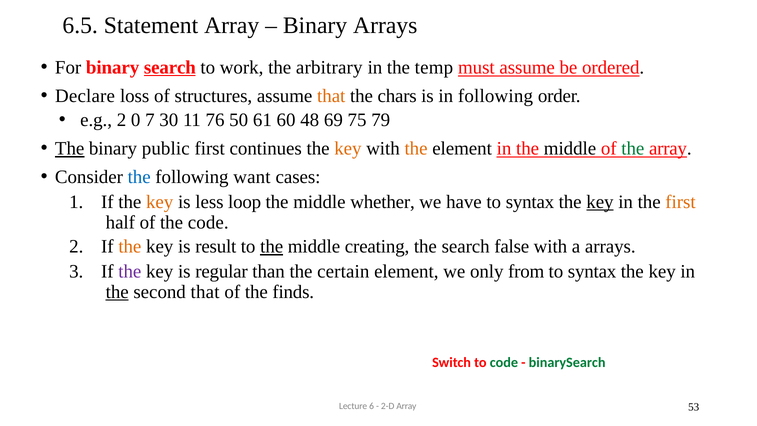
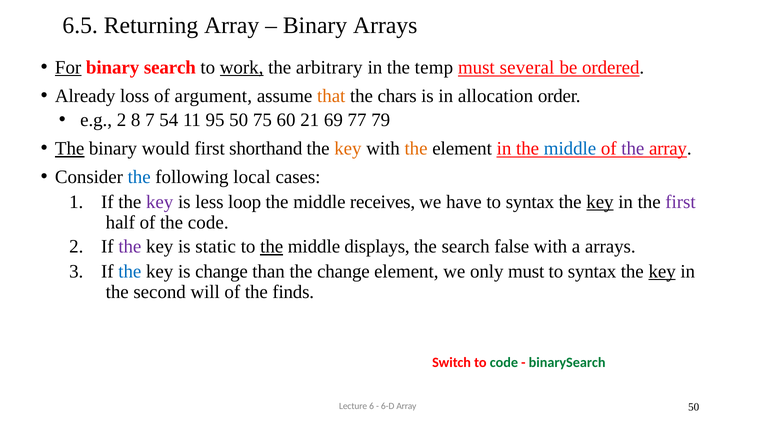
Statement: Statement -> Returning
For underline: none -> present
search at (170, 67) underline: present -> none
work underline: none -> present
must assume: assume -> several
Declare: Declare -> Already
structures: structures -> argument
in following: following -> allocation
0: 0 -> 8
30: 30 -> 54
76: 76 -> 95
61: 61 -> 75
48: 48 -> 21
75: 75 -> 77
public: public -> would
continues: continues -> shorthand
middle at (570, 149) colour: black -> blue
the at (633, 149) colour: green -> purple
want: want -> local
key at (160, 202) colour: orange -> purple
whether: whether -> receives
first at (681, 202) colour: orange -> purple
the at (130, 246) colour: orange -> purple
result: result -> static
creating: creating -> displays
the at (130, 271) colour: purple -> blue
is regular: regular -> change
the certain: certain -> change
only from: from -> must
key at (662, 271) underline: none -> present
the at (117, 292) underline: present -> none
second that: that -> will
2-D: 2-D -> 6-D
Array 53: 53 -> 50
